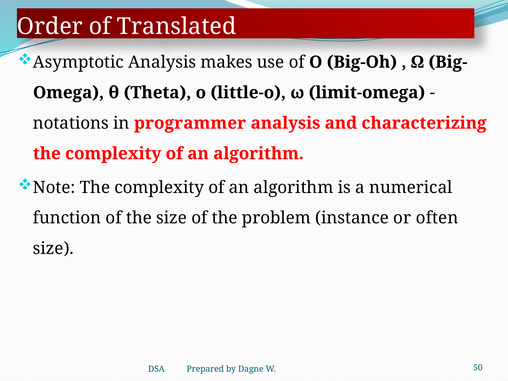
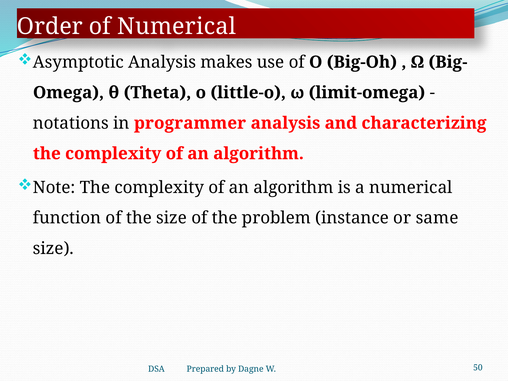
of Translated: Translated -> Numerical
often: often -> same
